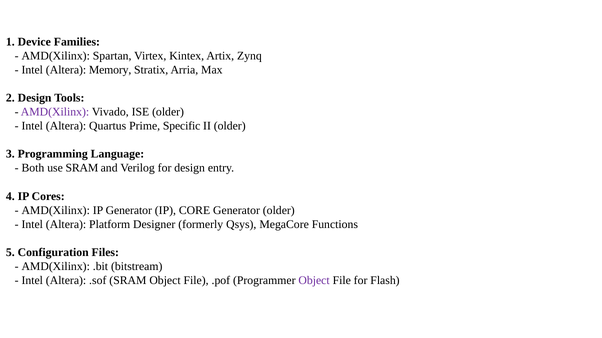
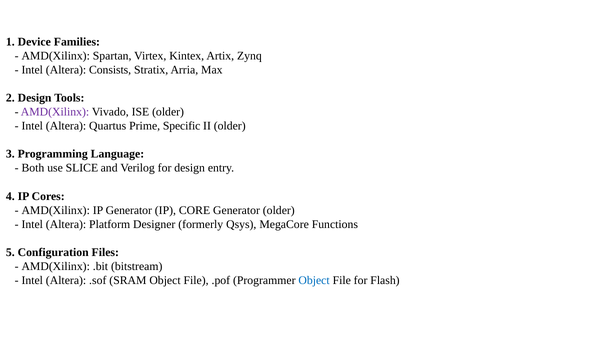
Memory: Memory -> Consists
use SRAM: SRAM -> SLICE
Object at (314, 281) colour: purple -> blue
